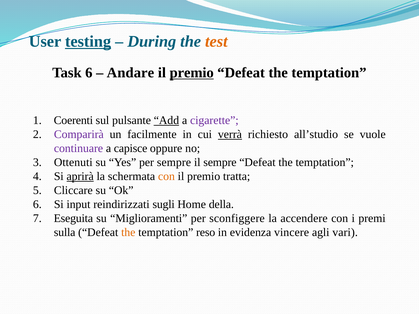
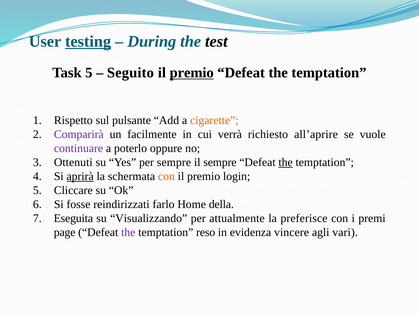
test colour: orange -> black
Task 6: 6 -> 5
Andare: Andare -> Seguito
Coerenti: Coerenti -> Rispetto
Add underline: present -> none
cigarette colour: purple -> orange
verrà underline: present -> none
all’studio: all’studio -> all’aprire
capisce: capisce -> poterlo
the at (286, 162) underline: none -> present
tratta: tratta -> login
input: input -> fosse
sugli: sugli -> farlo
Miglioramenti: Miglioramenti -> Visualizzando
sconfiggere: sconfiggere -> attualmente
accendere: accendere -> preferisce
sulla: sulla -> page
the at (128, 232) colour: orange -> purple
